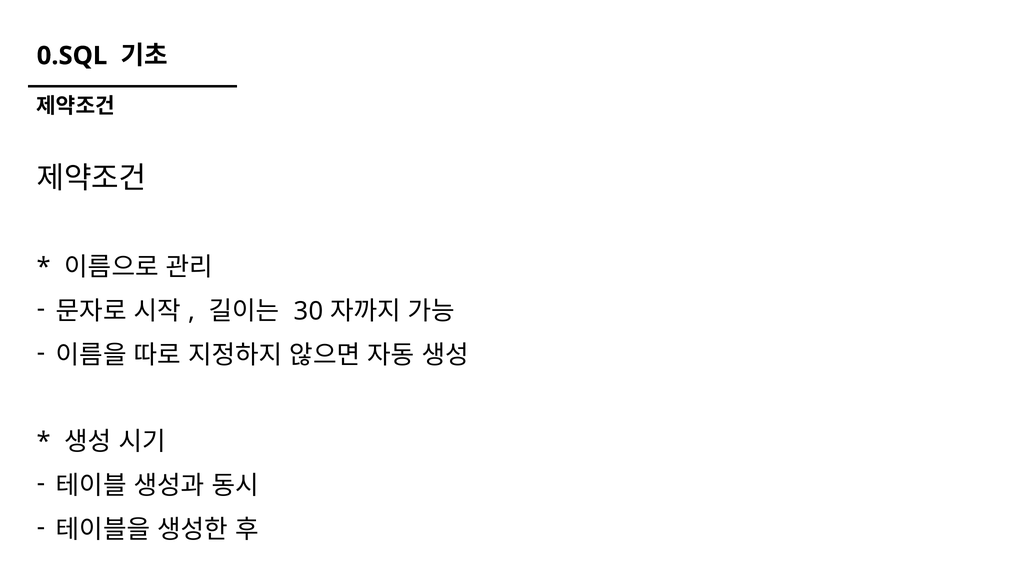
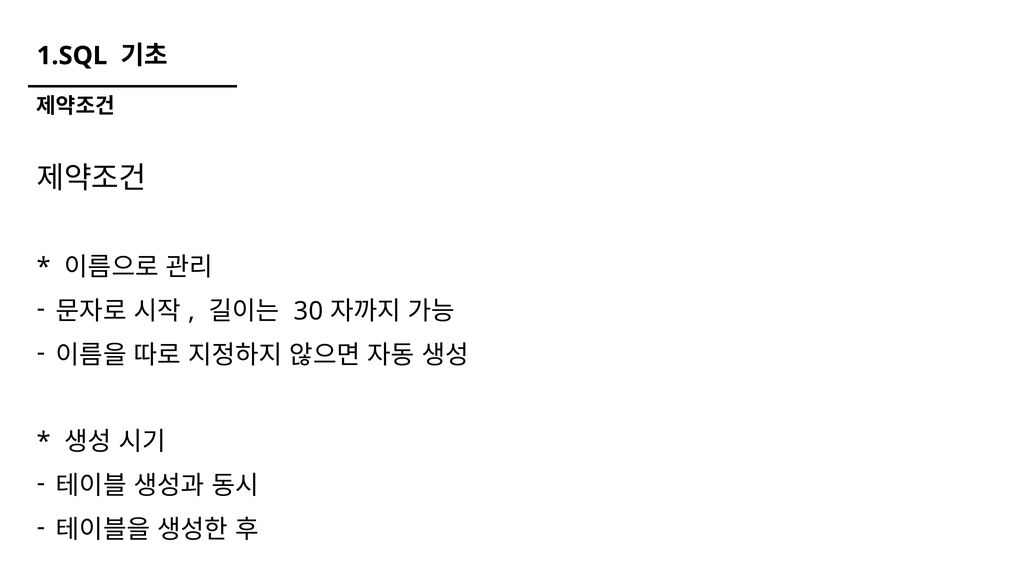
0.SQL: 0.SQL -> 1.SQL
